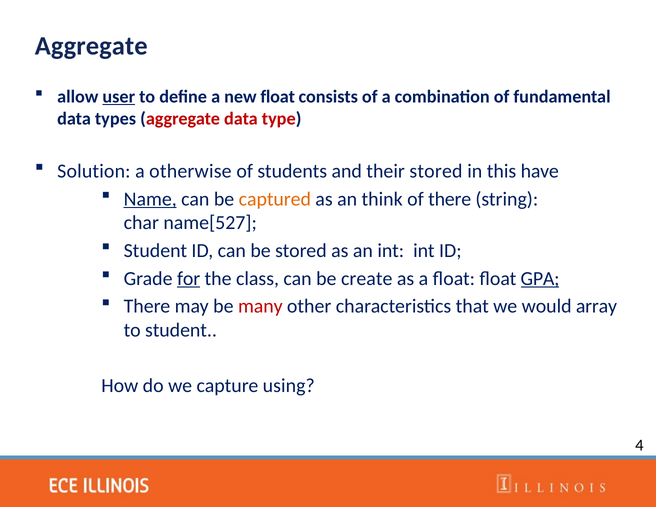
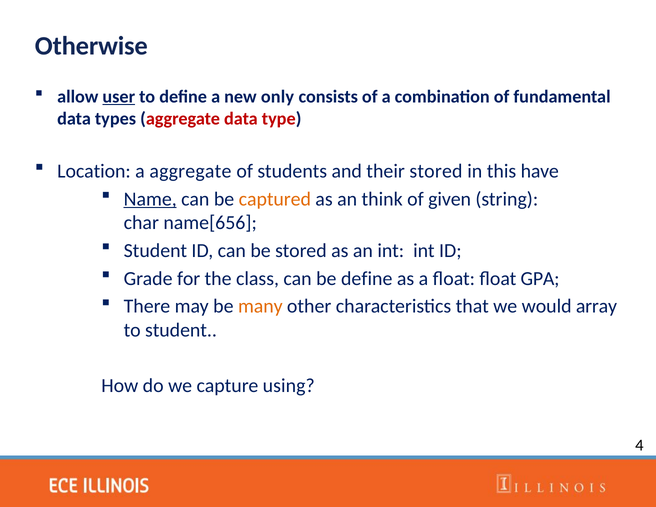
Aggregate at (91, 46): Aggregate -> Otherwise
new float: float -> only
Solution: Solution -> Location
a otherwise: otherwise -> aggregate
of there: there -> given
name[527: name[527 -> name[656
for underline: present -> none
be create: create -> define
GPA underline: present -> none
many colour: red -> orange
